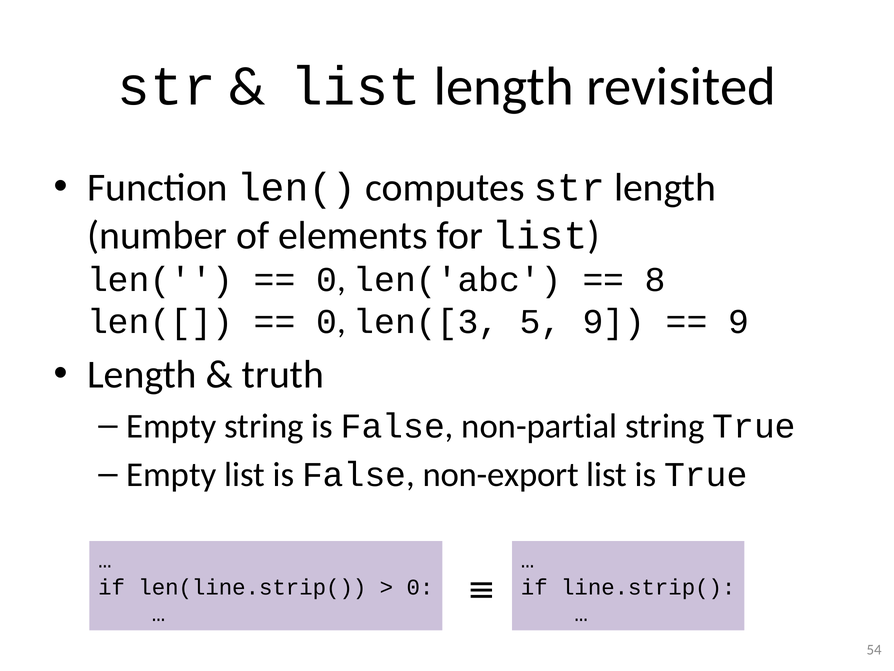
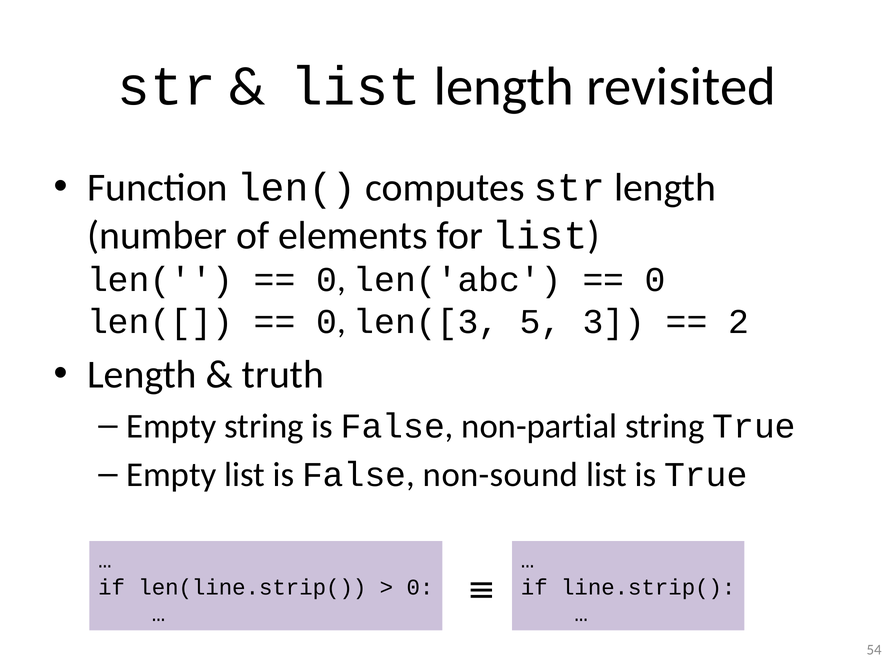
8 at (655, 280): 8 -> 0
5 9: 9 -> 3
9 at (739, 321): 9 -> 2
non-export: non-export -> non-sound
